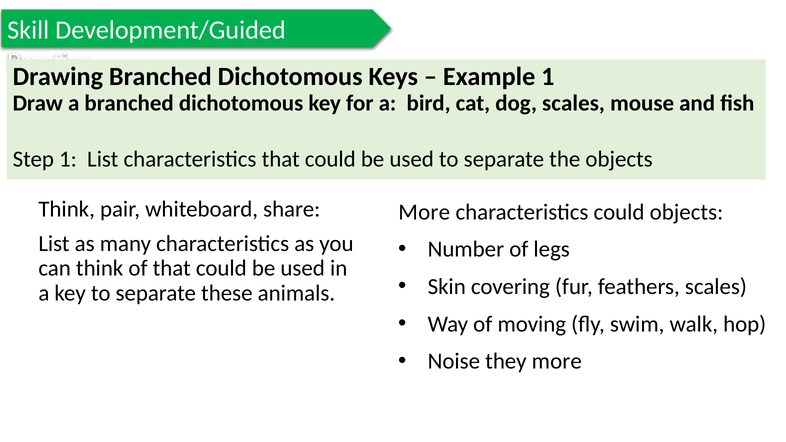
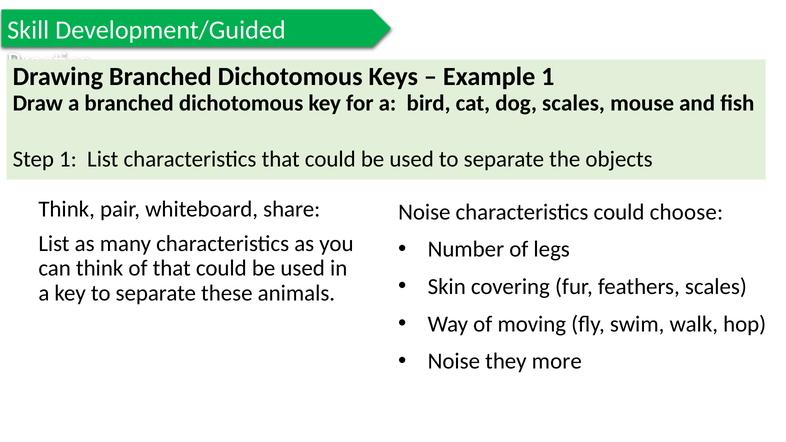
More at (424, 212): More -> Noise
could objects: objects -> choose
